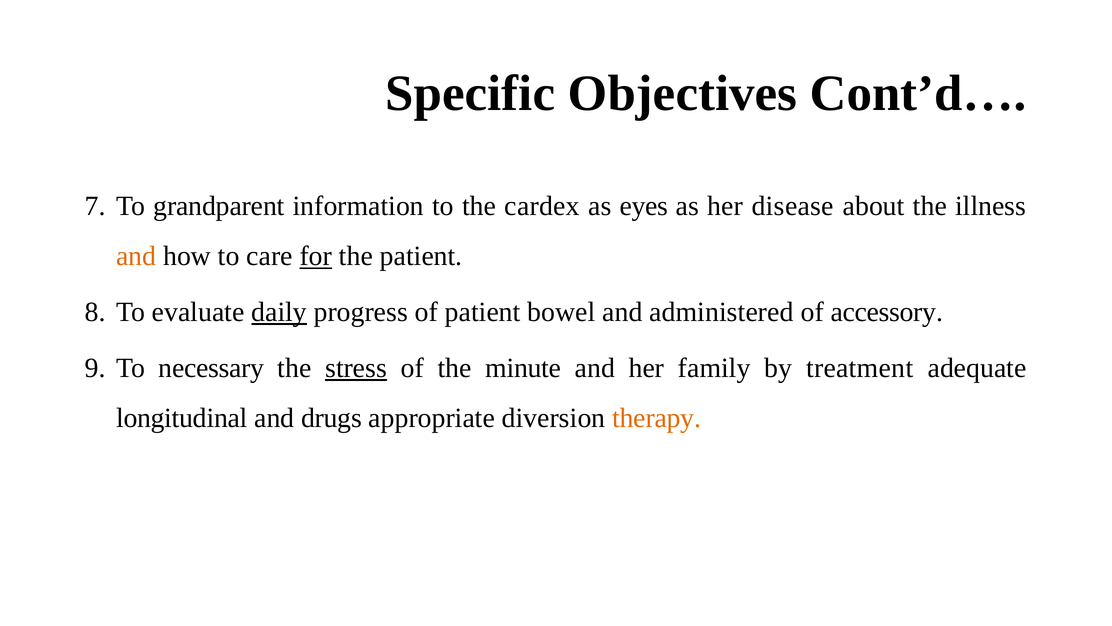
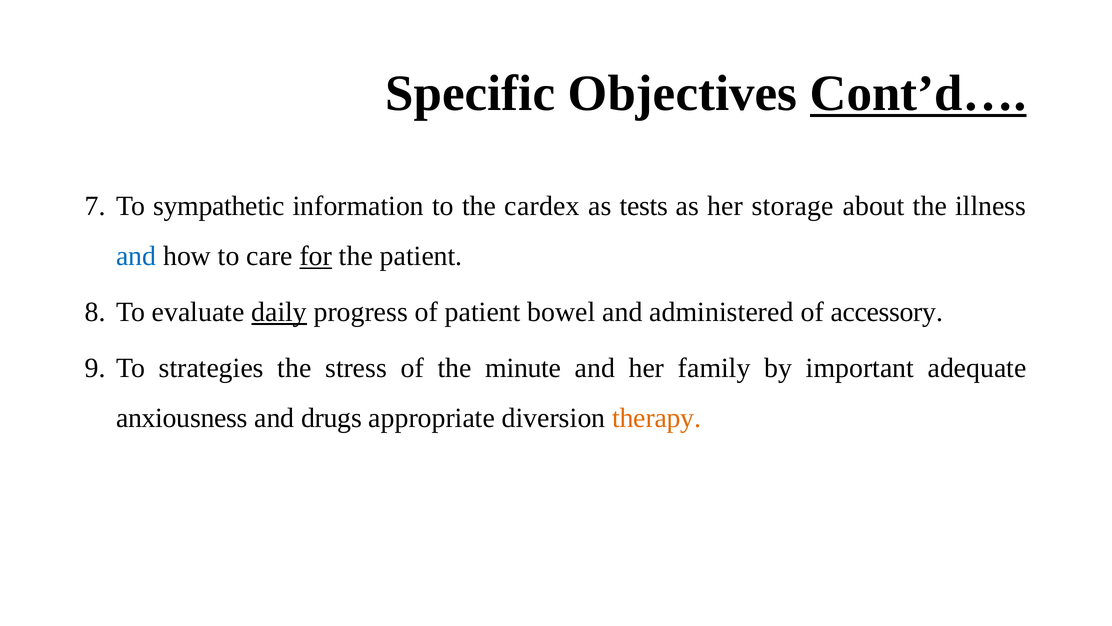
Cont’d… underline: none -> present
grandparent: grandparent -> sympathetic
eyes: eyes -> tests
disease: disease -> storage
and at (136, 256) colour: orange -> blue
necessary: necessary -> strategies
stress underline: present -> none
treatment: treatment -> important
longitudinal: longitudinal -> anxiousness
